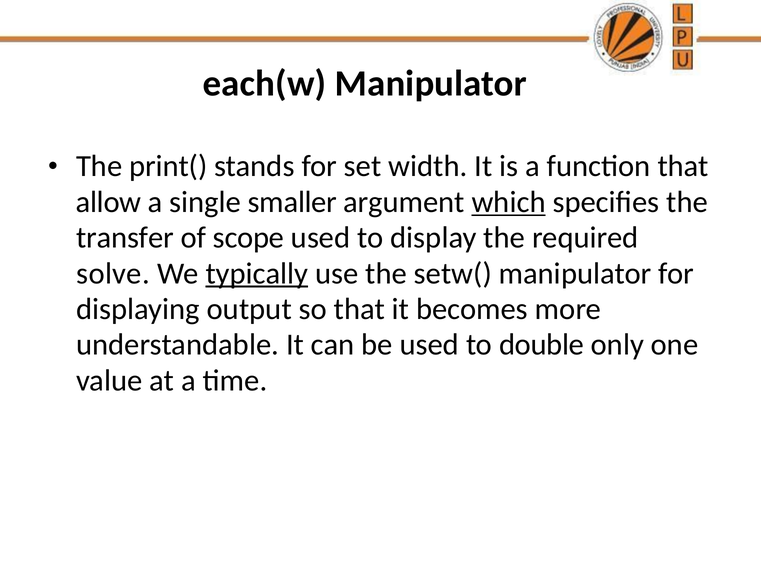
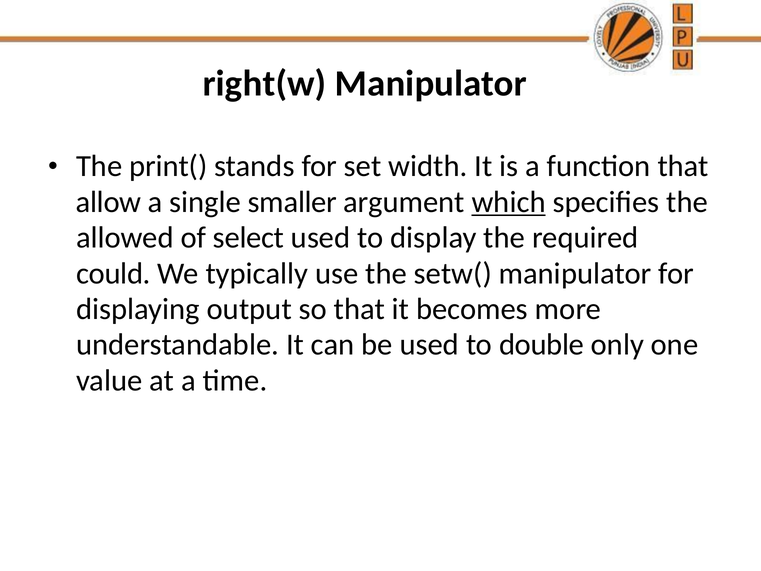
each(w: each(w -> right(w
transfer: transfer -> allowed
scope: scope -> select
solve: solve -> could
typically underline: present -> none
